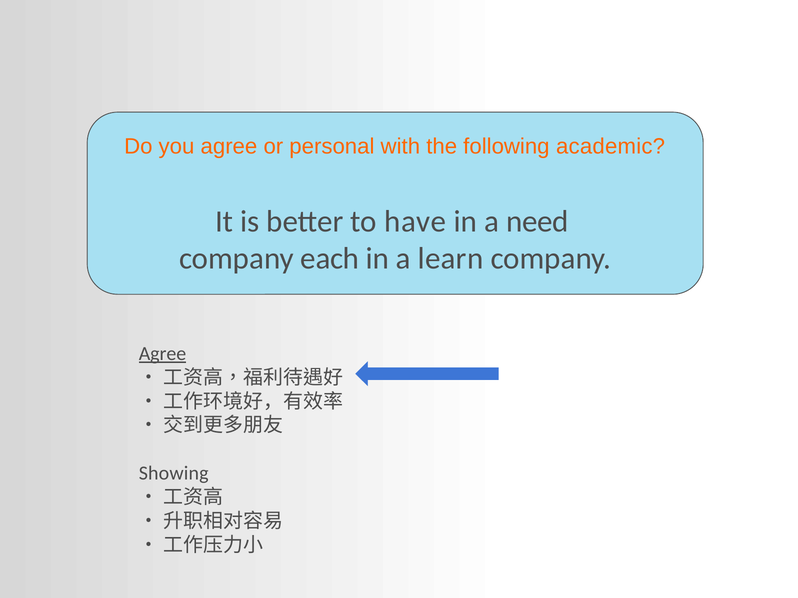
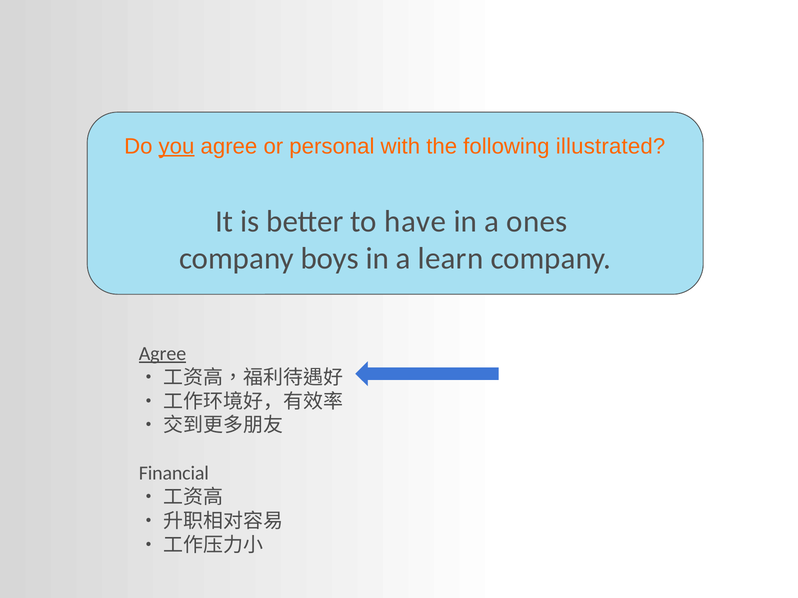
you underline: none -> present
academic: academic -> illustrated
need: need -> ones
each: each -> boys
Showing: Showing -> Financial
